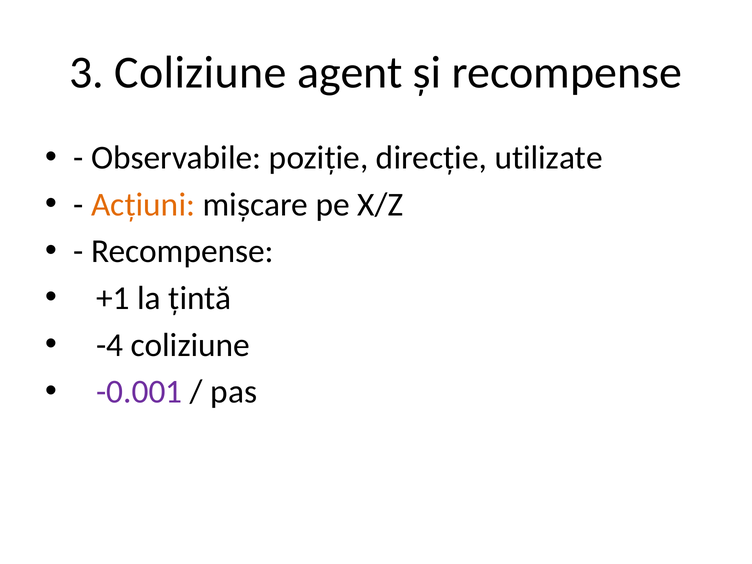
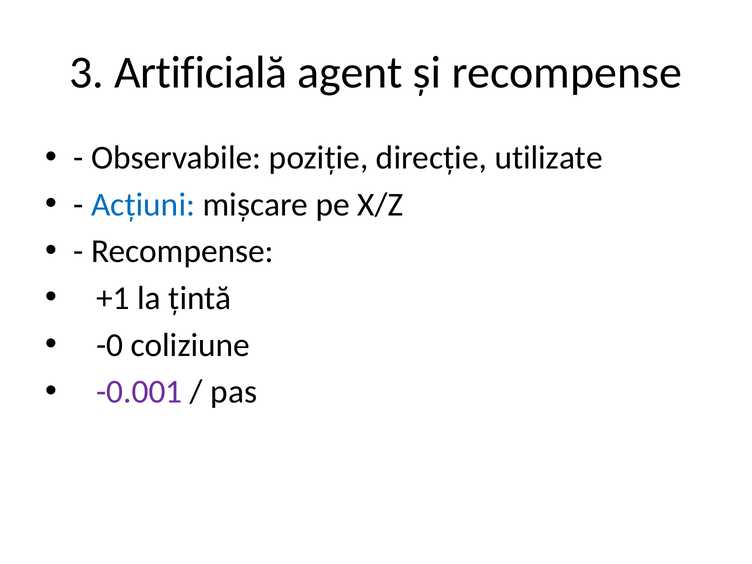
3 Coliziune: Coliziune -> Artificială
Acțiuni colour: orange -> blue
-4: -4 -> -0
